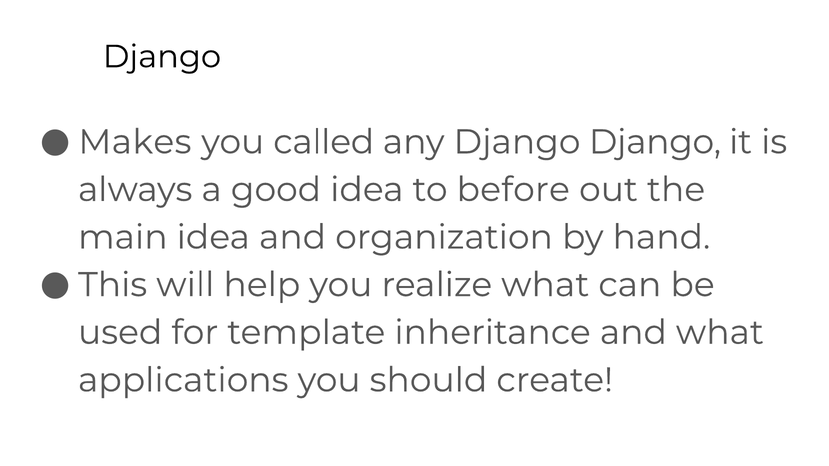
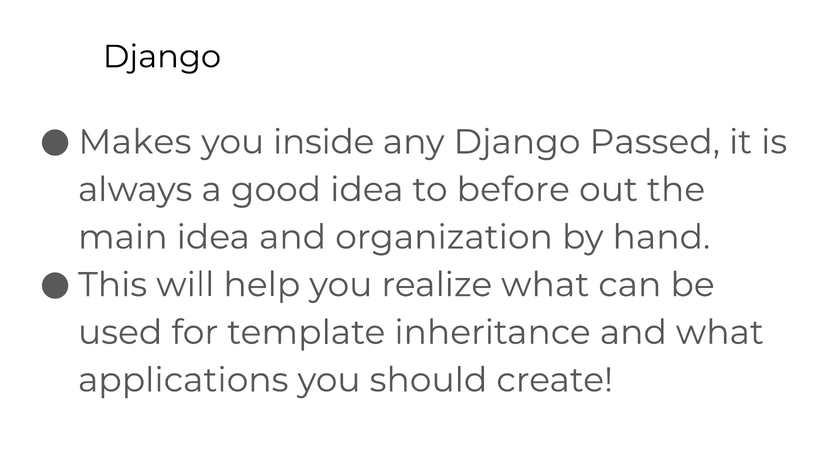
called: called -> inside
Django Django: Django -> Passed
